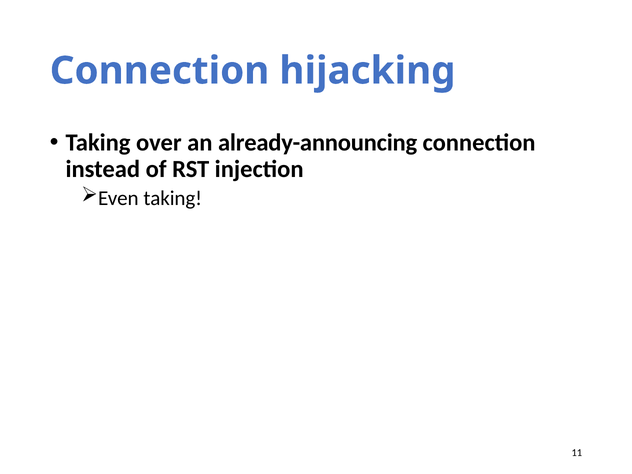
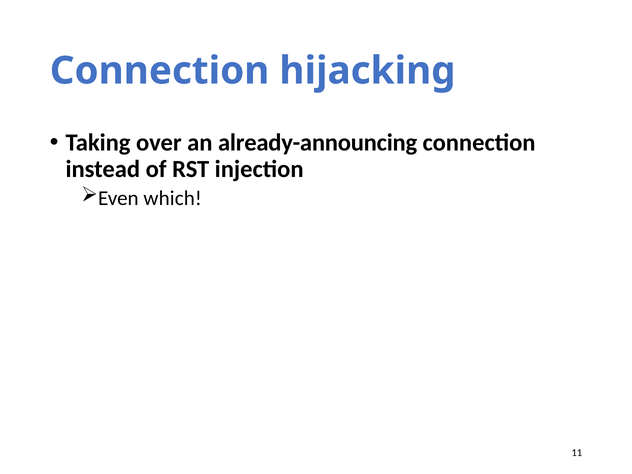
Even taking: taking -> which
